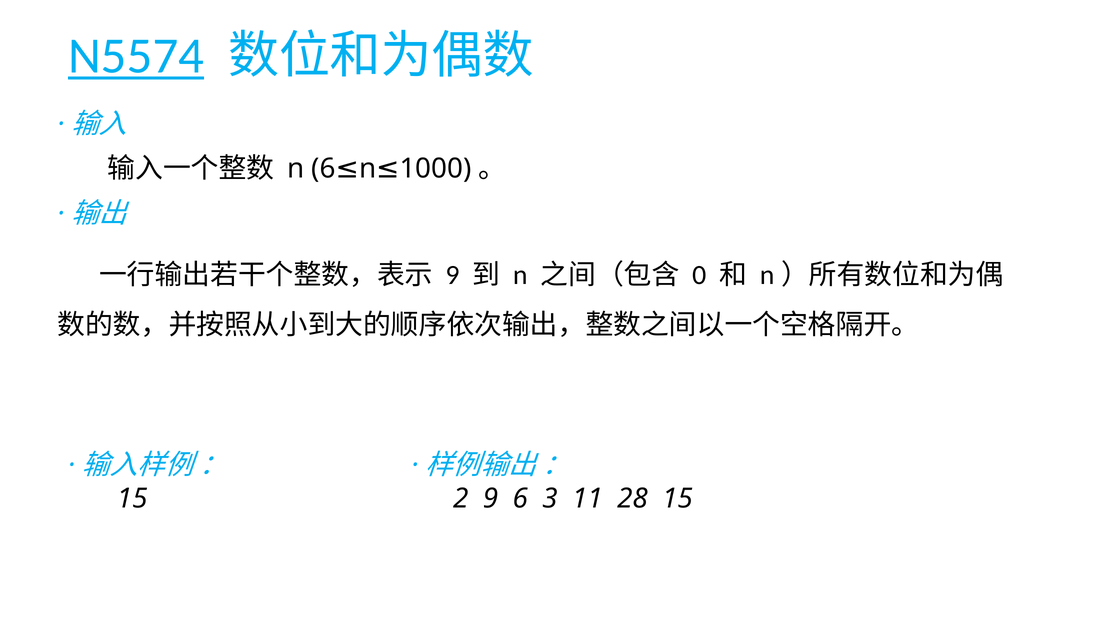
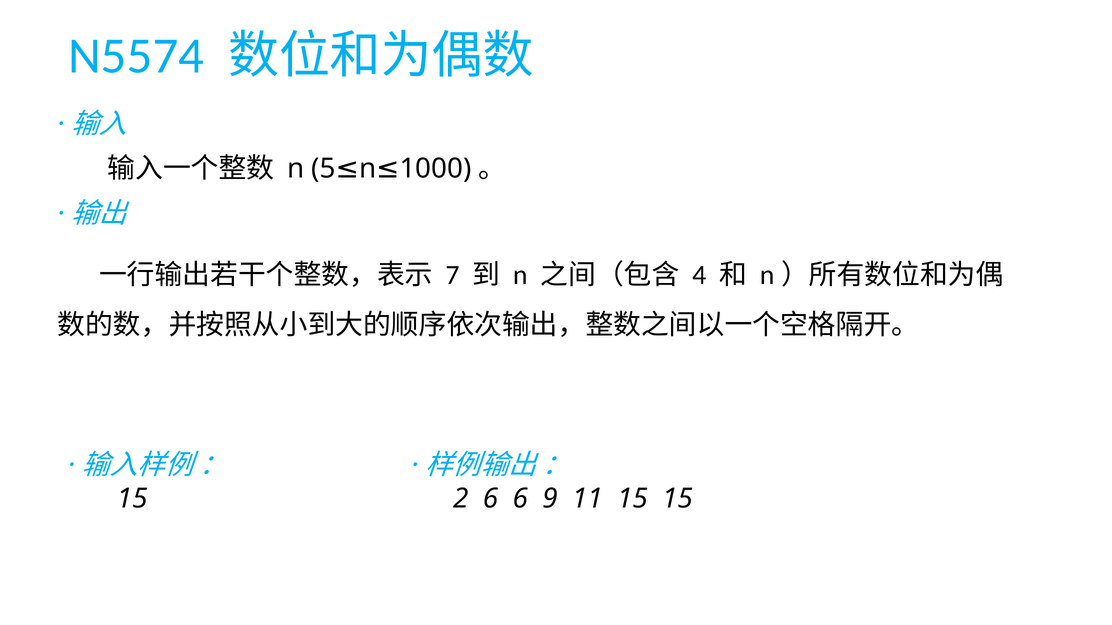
N5574 underline: present -> none
n 6: 6 -> 5
9 at (452, 276): 9 -> 7
0: 0 -> 4
2 9: 9 -> 6
3: 3 -> 9
11 28: 28 -> 15
